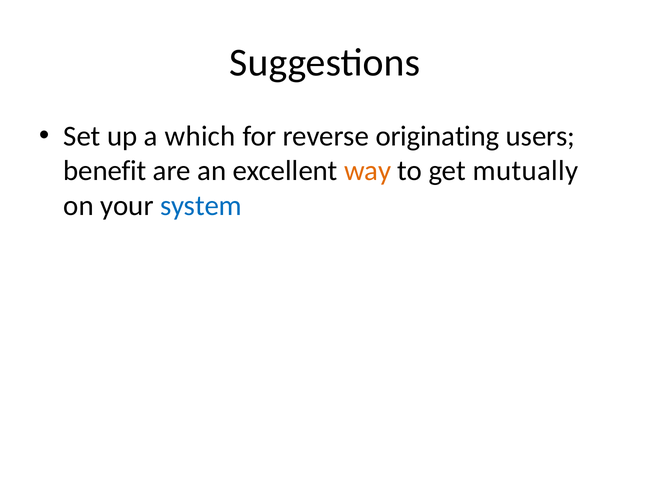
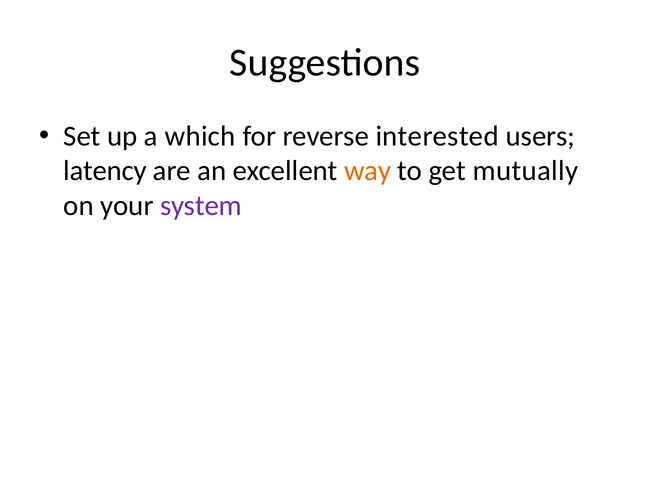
originating: originating -> interested
benefit: benefit -> latency
system colour: blue -> purple
